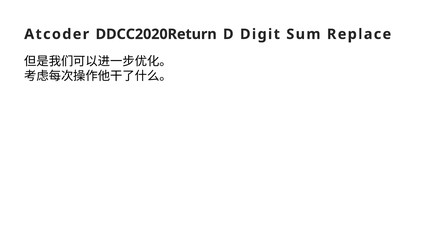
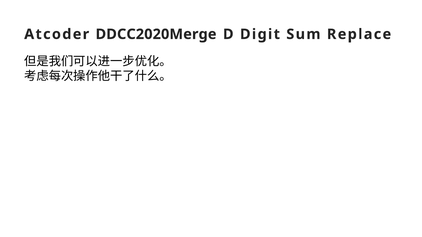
DDCC2020Return: DDCC2020Return -> DDCC2020Merge
